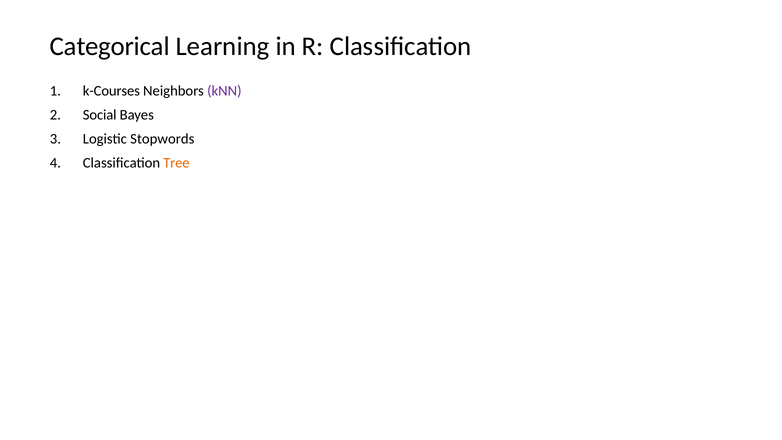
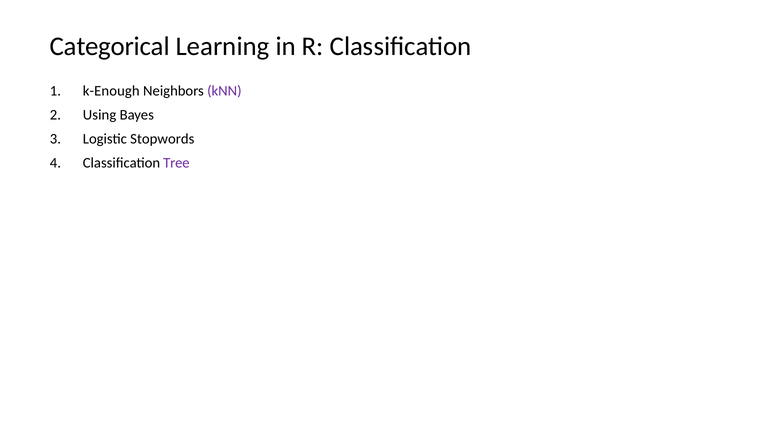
k-Courses: k-Courses -> k-Enough
Social: Social -> Using
Tree colour: orange -> purple
